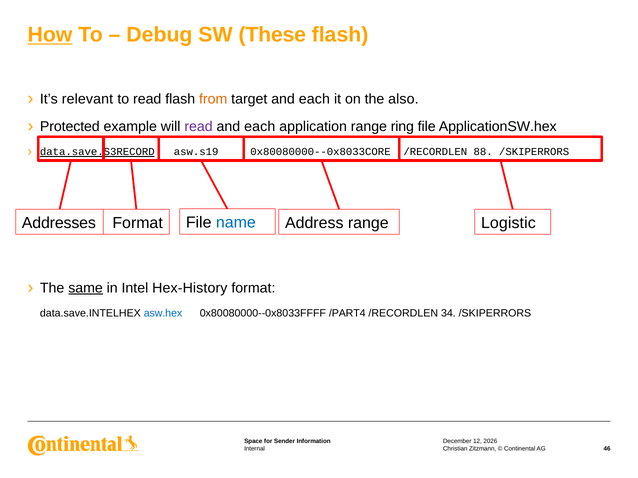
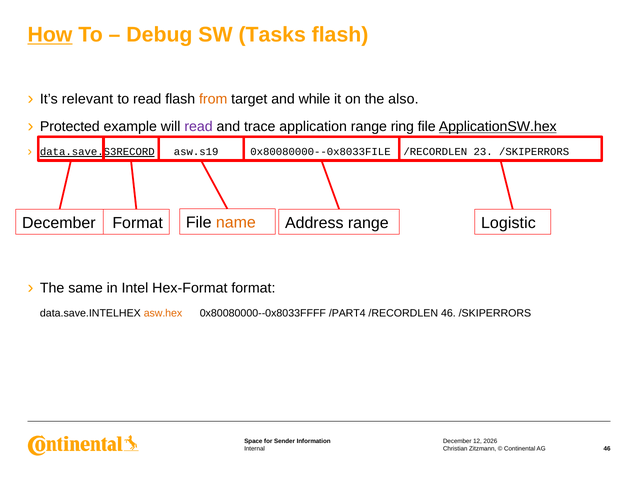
These: These -> Tasks
target and each: each -> while
each at (260, 127): each -> trace
ApplicationSW.hex underline: none -> present
0x80080000--0x8033CORE: 0x80080000--0x8033CORE -> 0x80080000--0x8033FILE
88: 88 -> 23
Addresses at (59, 223): Addresses -> December
name colour: blue -> orange
same underline: present -> none
Hex-History: Hex-History -> Hex-Format
asw.hex colour: blue -> orange
/RECORDLEN 34: 34 -> 46
